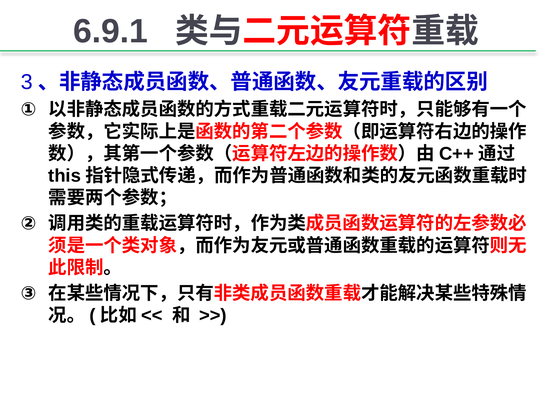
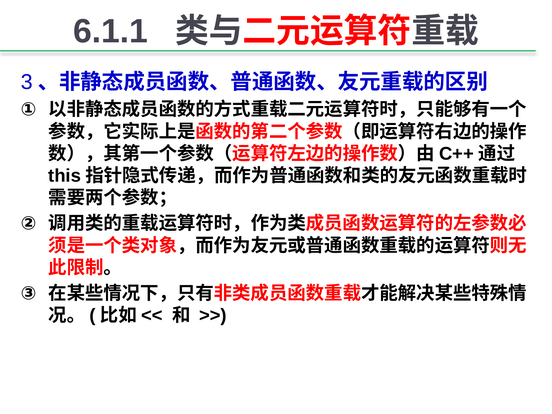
6.9.1: 6.9.1 -> 6.1.1
